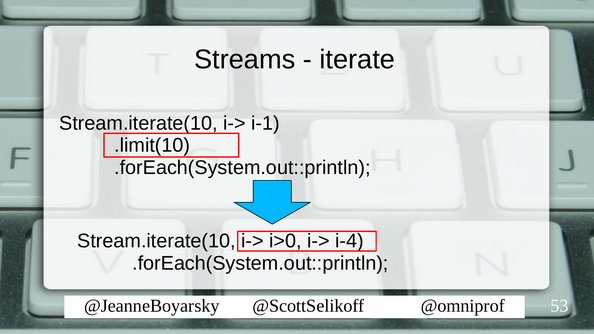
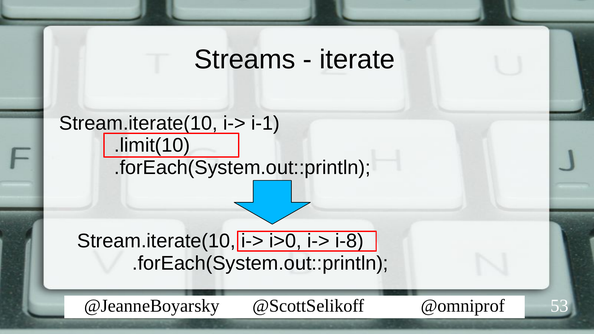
i-4: i-4 -> i-8
